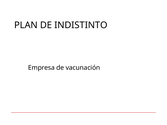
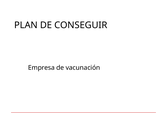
INDISTINTO: INDISTINTO -> CONSEGUIR
